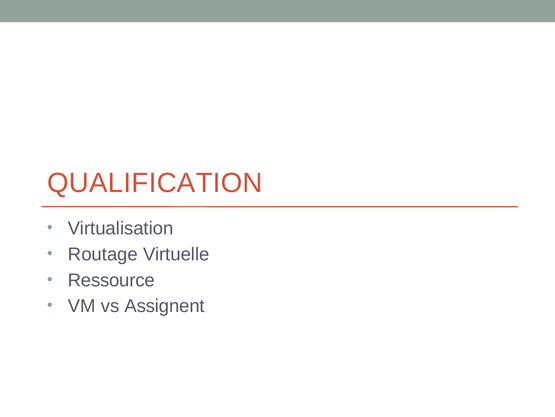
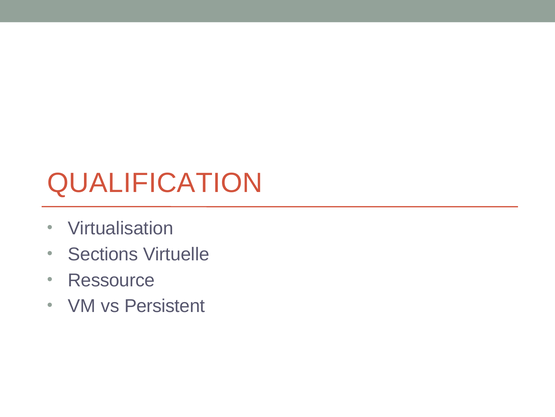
Routage: Routage -> Sections
Assignent: Assignent -> Persistent
